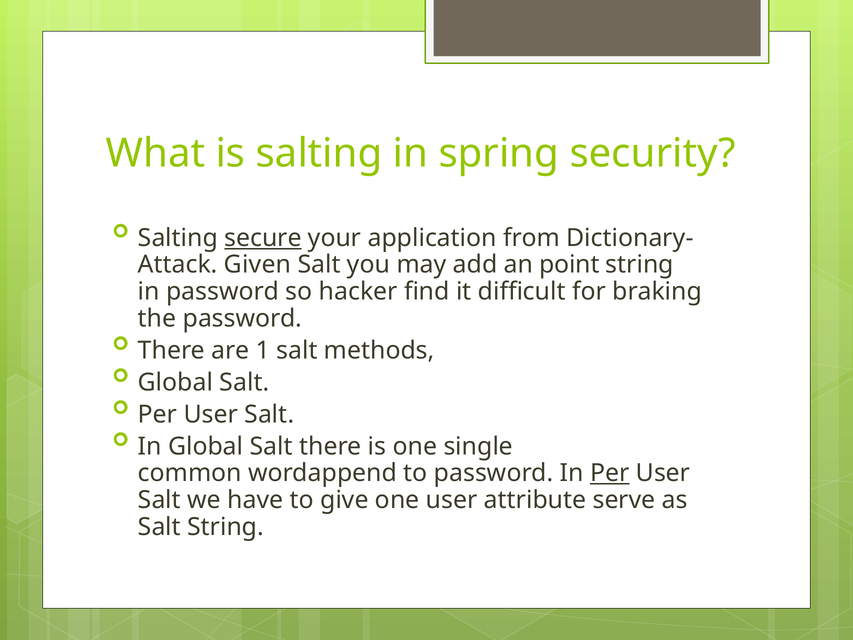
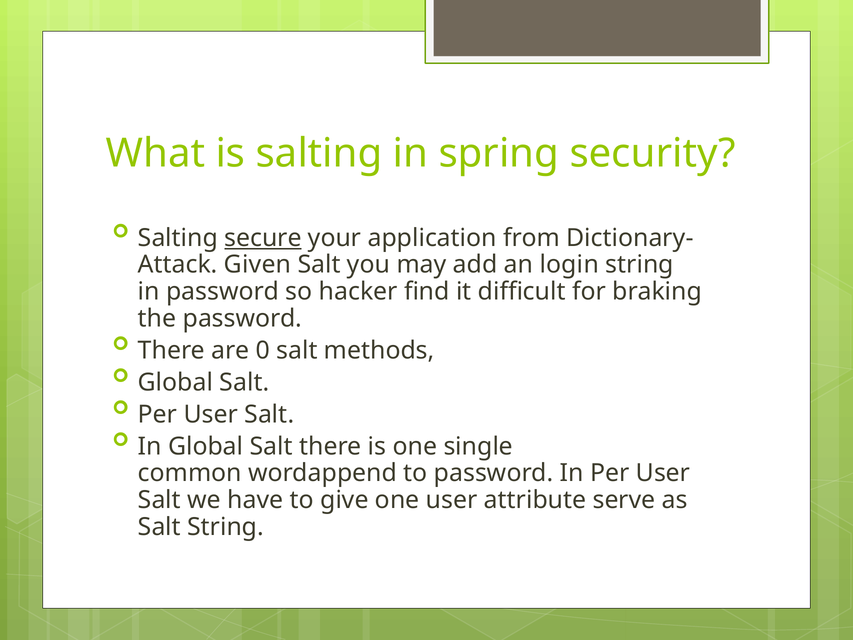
point: point -> login
1: 1 -> 0
Per at (610, 473) underline: present -> none
